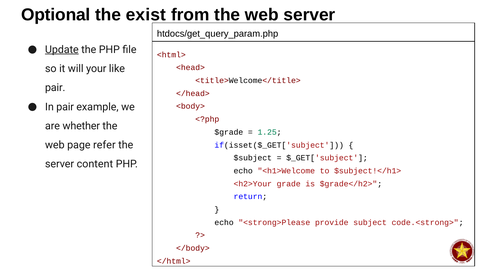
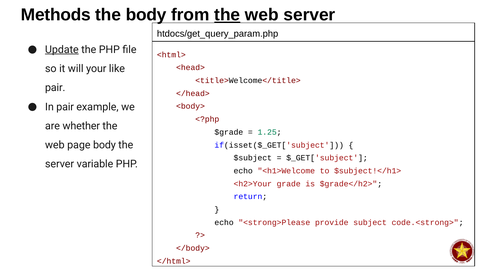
Optional: Optional -> Methods
the exist: exist -> body
the at (227, 15) underline: none -> present
page refer: refer -> body
content: content -> variable
